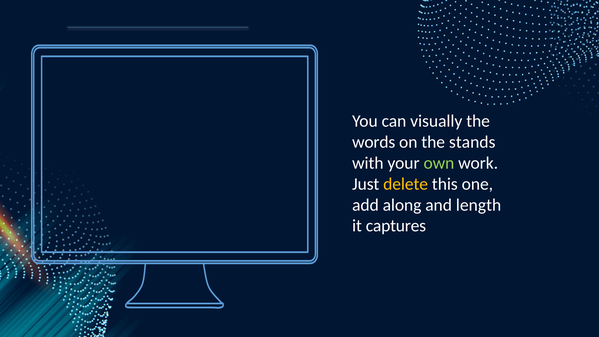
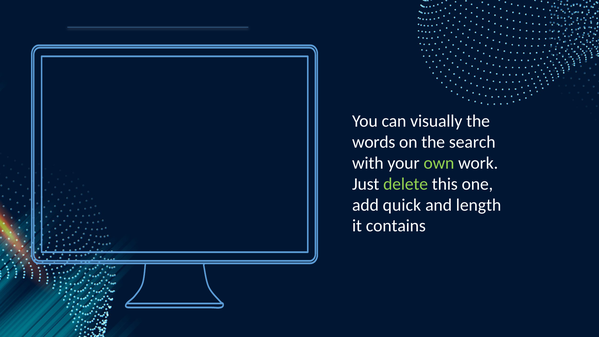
stands: stands -> search
delete colour: yellow -> light green
along: along -> quick
captures: captures -> contains
